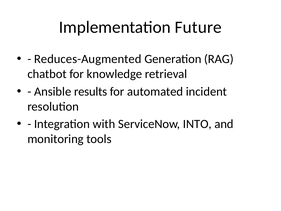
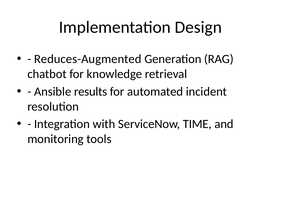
Future: Future -> Design
INTO: INTO -> TIME
